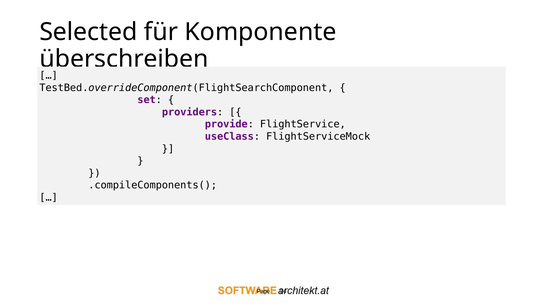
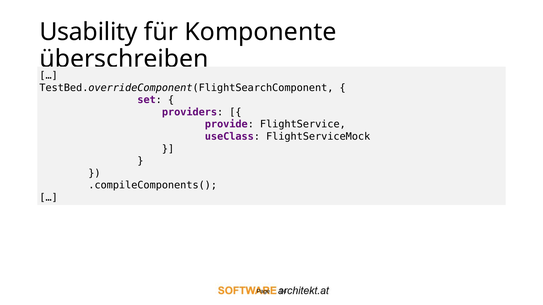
Selected: Selected -> Usability
